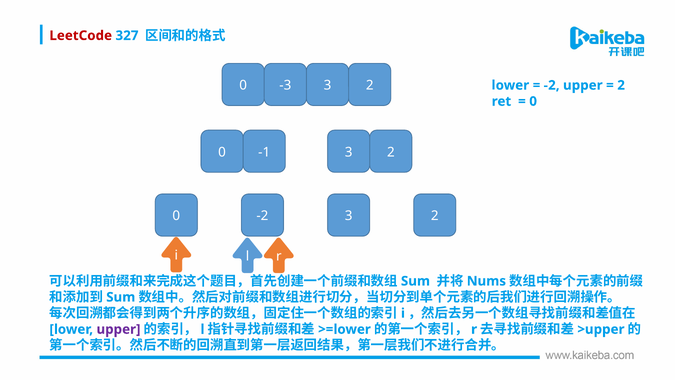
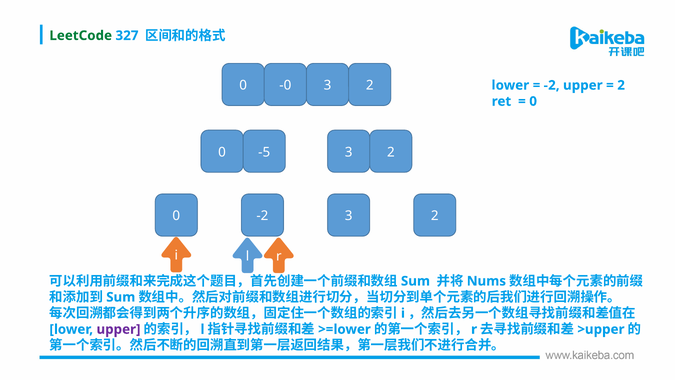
LeetCode colour: red -> green
-3: -3 -> -0
-1: -1 -> -5
